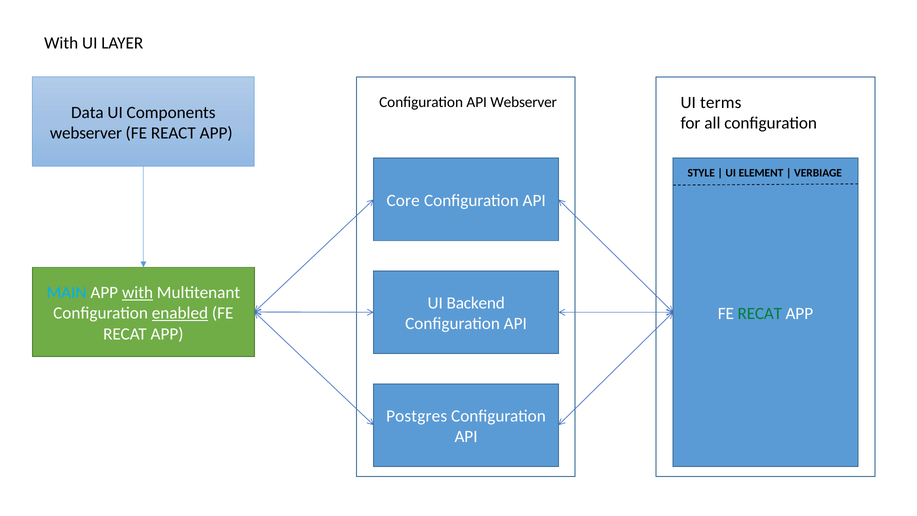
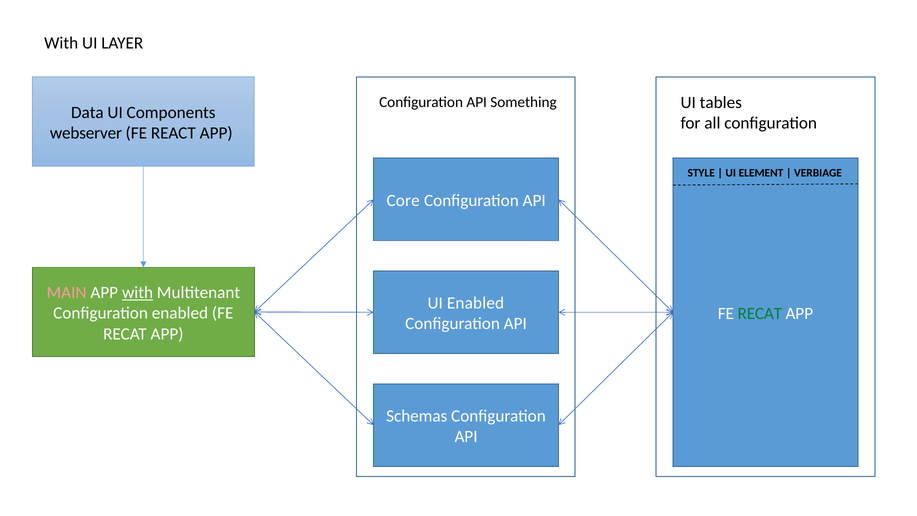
API Webserver: Webserver -> Something
terms: terms -> tables
MAIN colour: light blue -> pink
UI Backend: Backend -> Enabled
enabled at (180, 313) underline: present -> none
Postgres: Postgres -> Schemas
